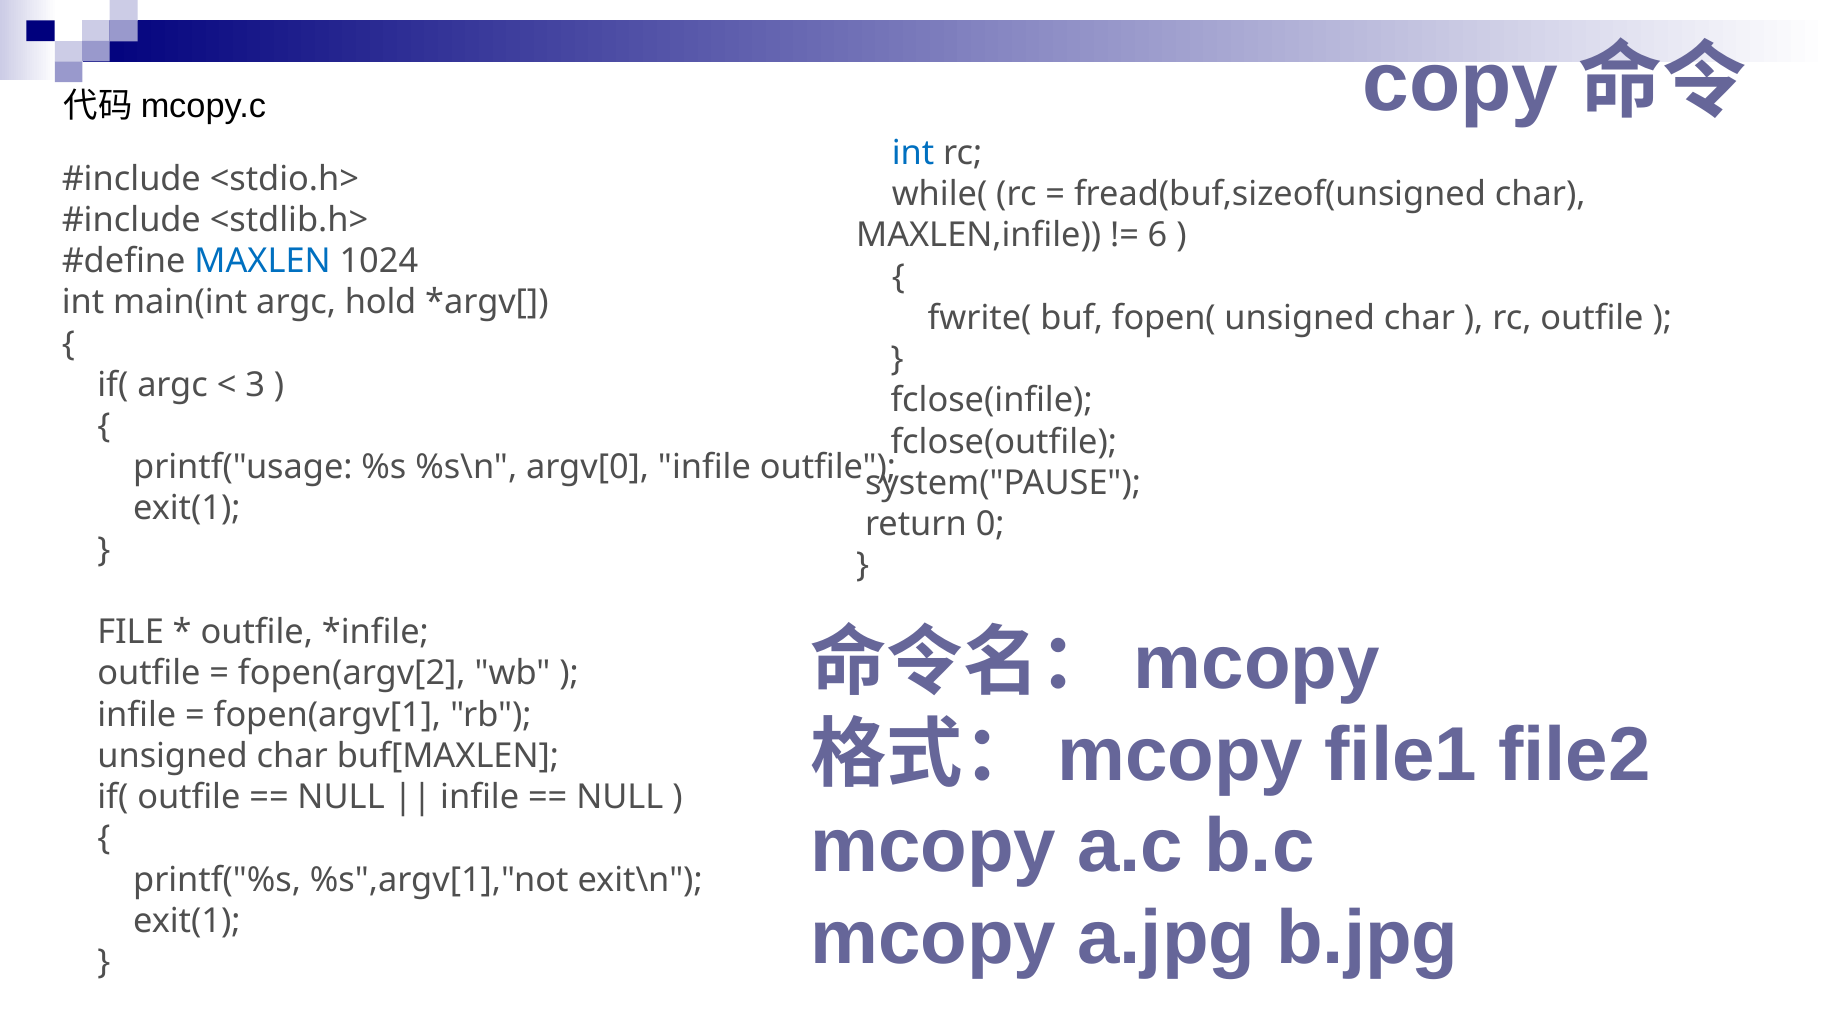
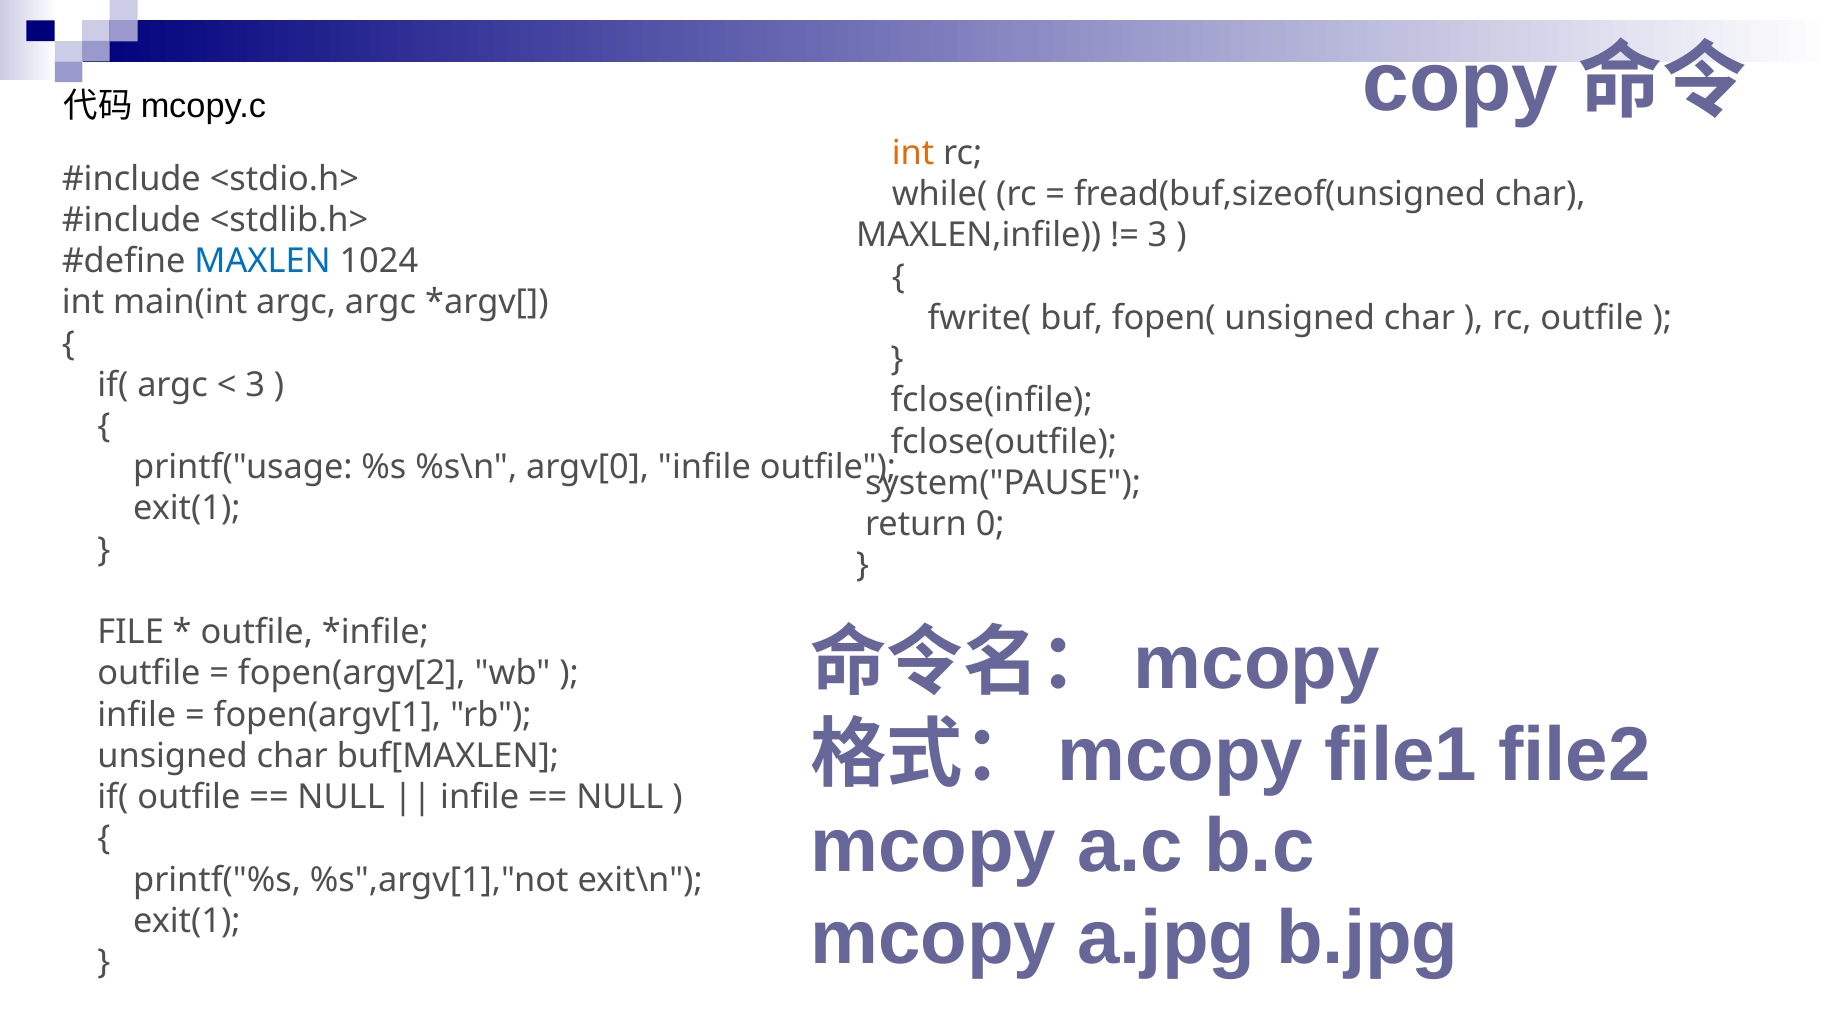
int at (913, 153) colour: blue -> orange
6 at (1158, 235): 6 -> 3
argc hold: hold -> argc
